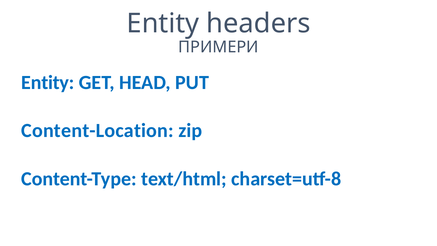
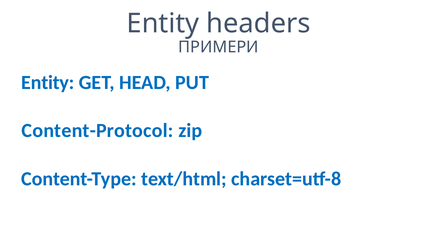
Content-Location: Content-Location -> Content-Protocol
